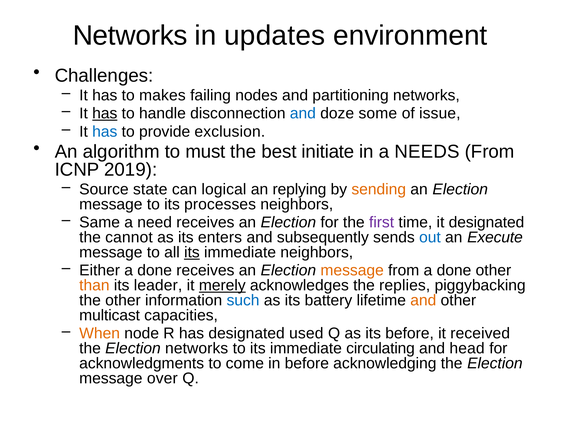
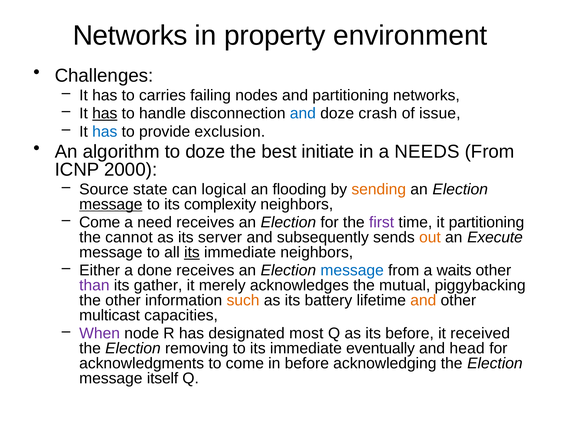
updates: updates -> property
makes: makes -> carries
some: some -> crash
to must: must -> doze
2019: 2019 -> 2000
replying: replying -> flooding
message at (111, 204) underline: none -> present
processes: processes -> complexity
Same at (100, 222): Same -> Come
it designated: designated -> partitioning
enters: enters -> server
out colour: blue -> orange
message at (352, 270) colour: orange -> blue
from a done: done -> waits
than colour: orange -> purple
leader: leader -> gather
merely underline: present -> none
replies: replies -> mutual
such colour: blue -> orange
When colour: orange -> purple
used: used -> most
Election networks: networks -> removing
circulating: circulating -> eventually
over: over -> itself
